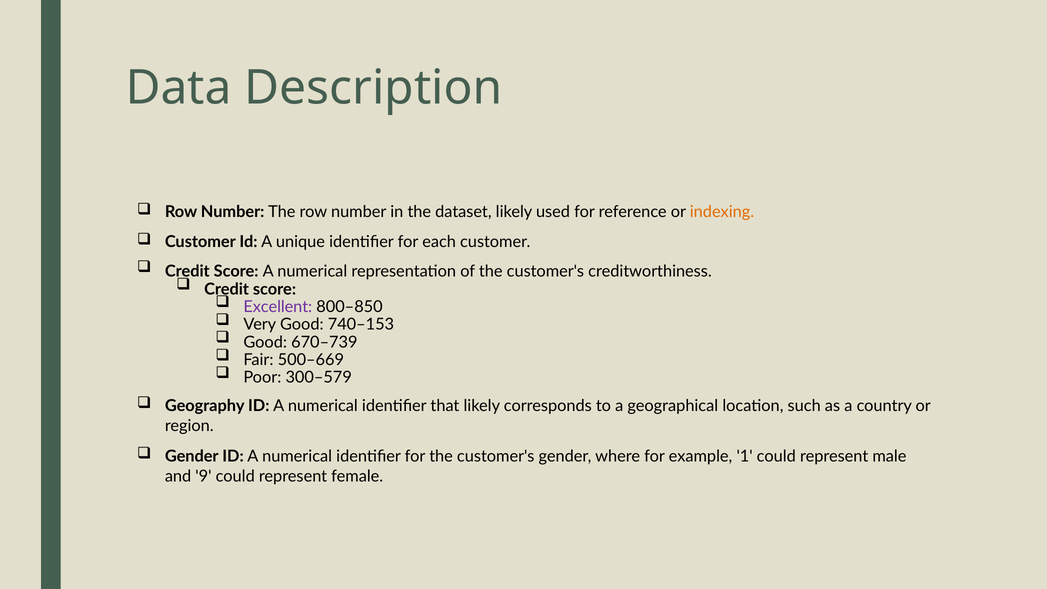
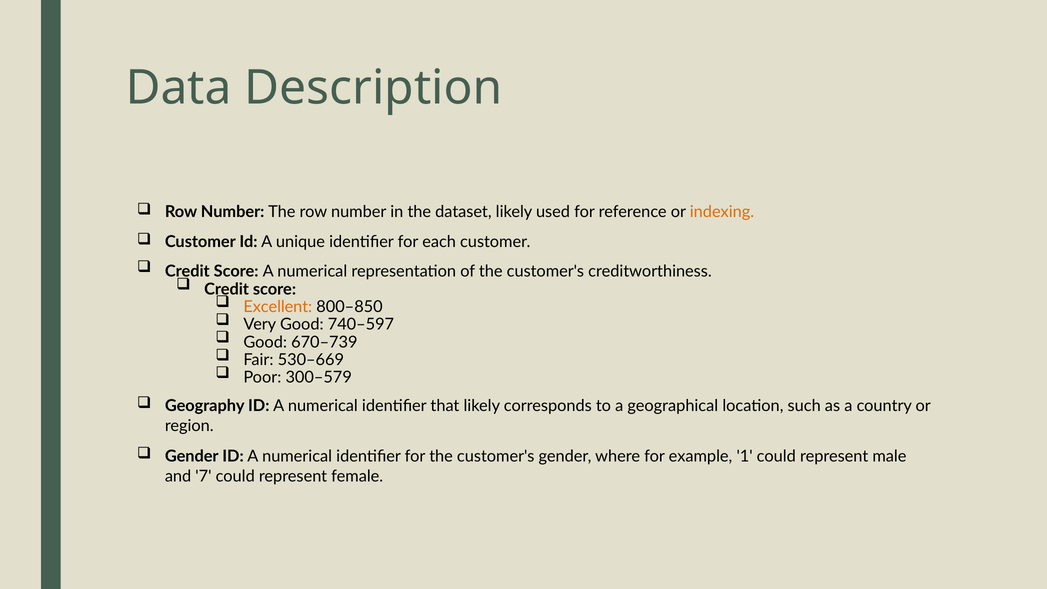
Excellent colour: purple -> orange
740–153: 740–153 -> 740–597
500–669: 500–669 -> 530–669
9: 9 -> 7
